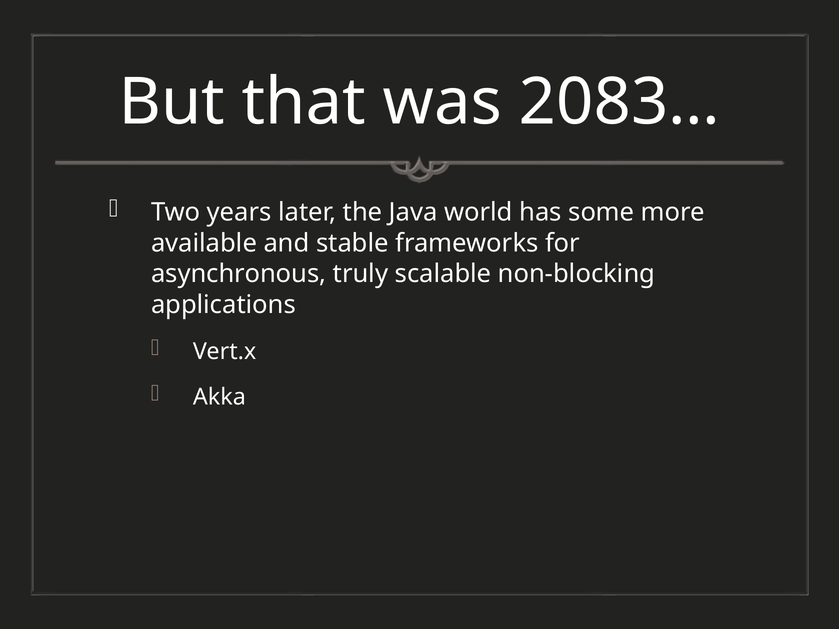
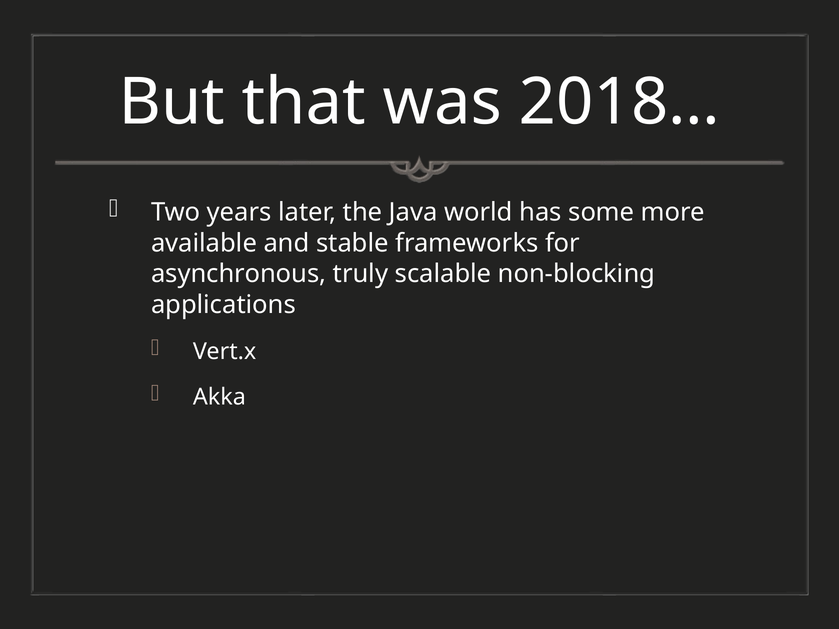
2083…: 2083… -> 2018…
